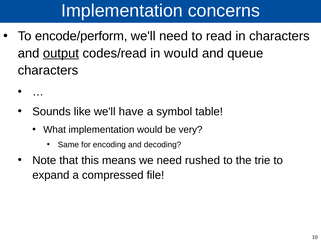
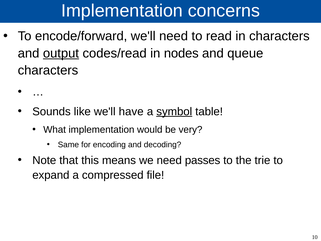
encode/perform: encode/perform -> encode/forward
in would: would -> nodes
symbol underline: none -> present
rushed: rushed -> passes
